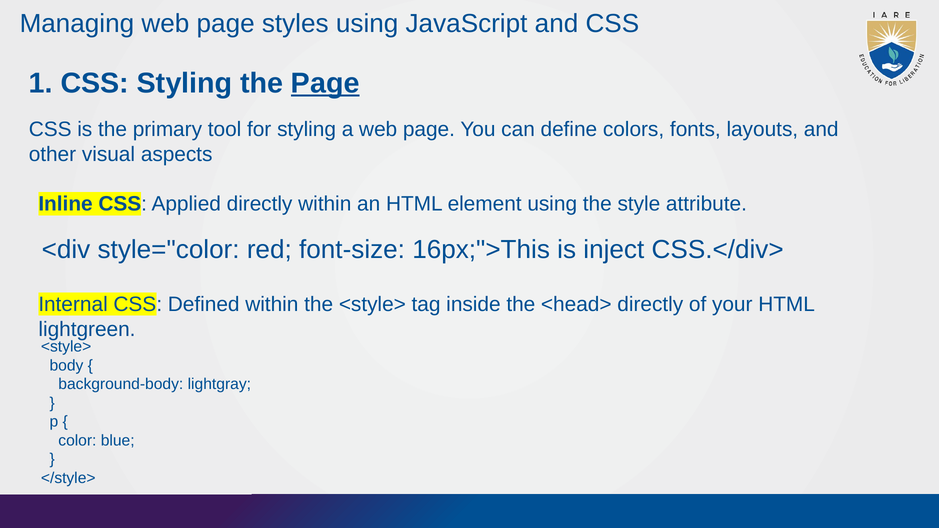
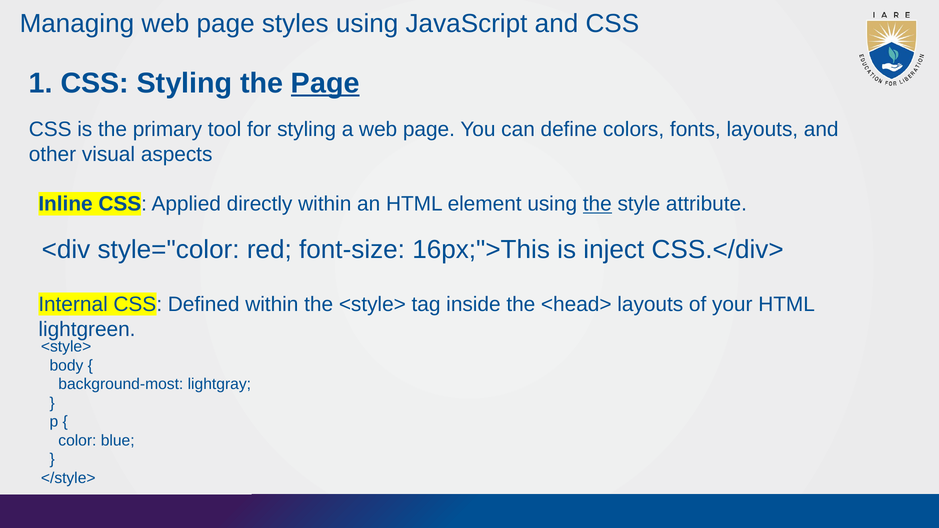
the at (597, 204) underline: none -> present
<head> directly: directly -> layouts
background-body: background-body -> background-most
